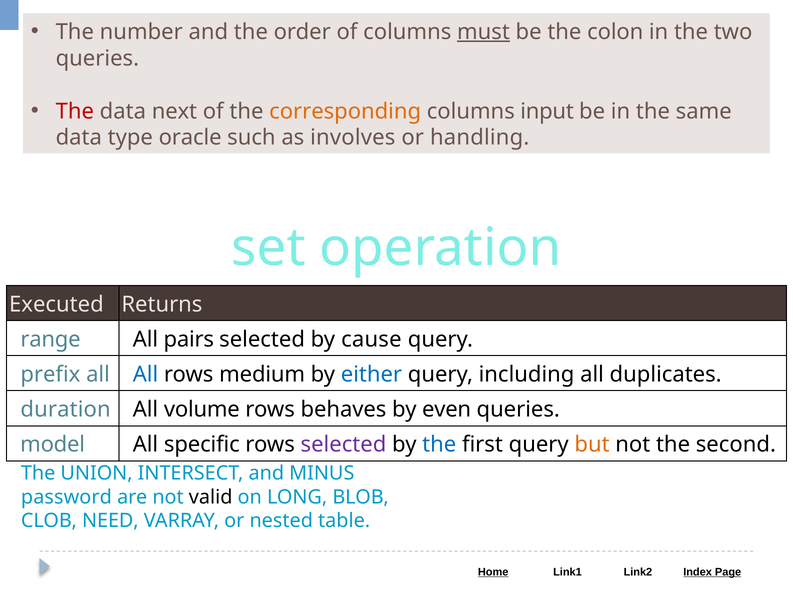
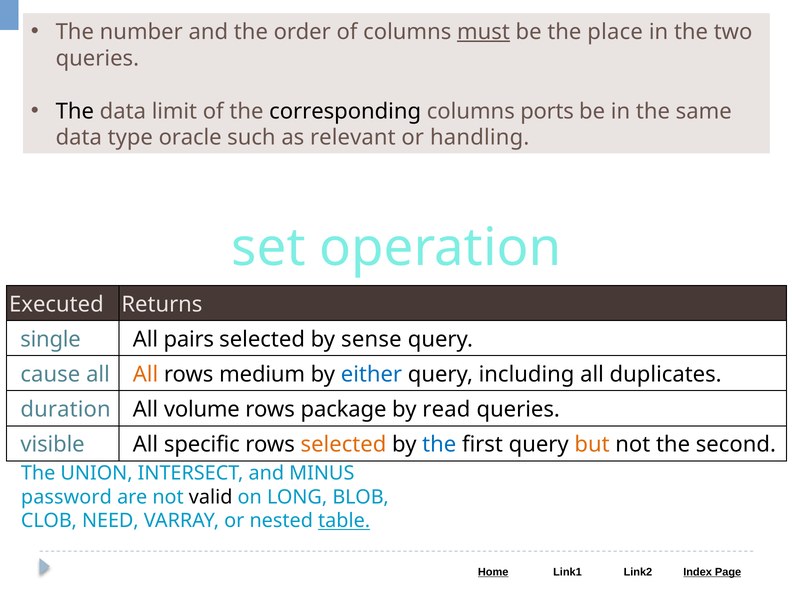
colon: colon -> place
The at (75, 111) colour: red -> black
next: next -> limit
corresponding colour: orange -> black
input: input -> ports
involves: involves -> relevant
range: range -> single
cause: cause -> sense
prefix: prefix -> cause
All at (145, 374) colour: blue -> orange
behaves: behaves -> package
even: even -> read
model: model -> visible
selected at (343, 444) colour: purple -> orange
table underline: none -> present
